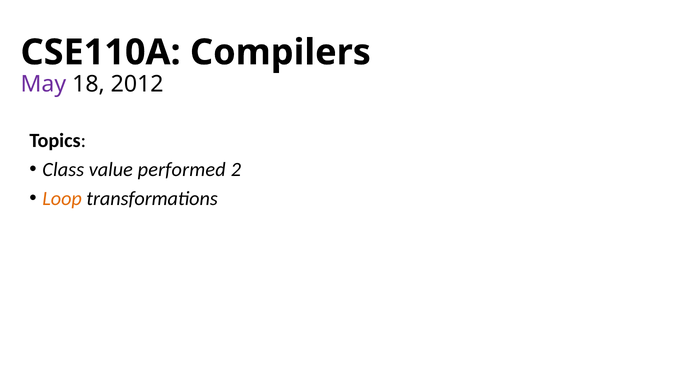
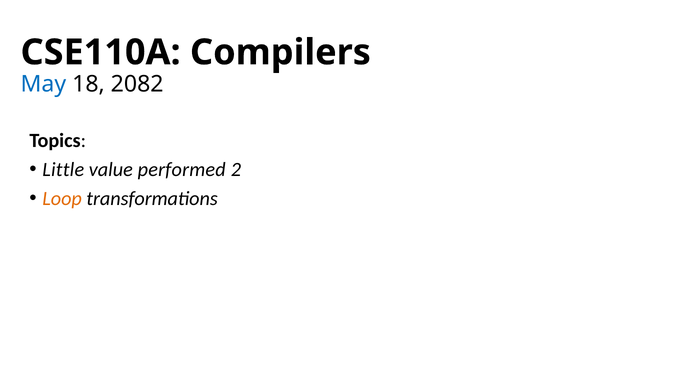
May colour: purple -> blue
2012: 2012 -> 2082
Class: Class -> Little
